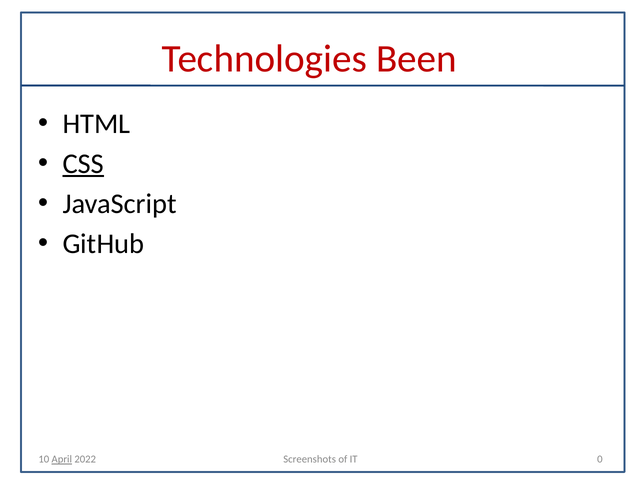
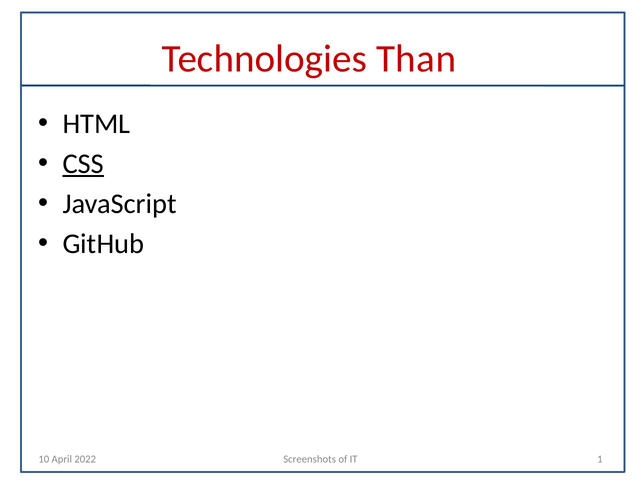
Been: Been -> Than
0: 0 -> 1
April underline: present -> none
